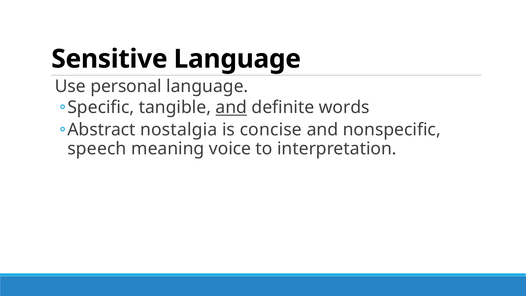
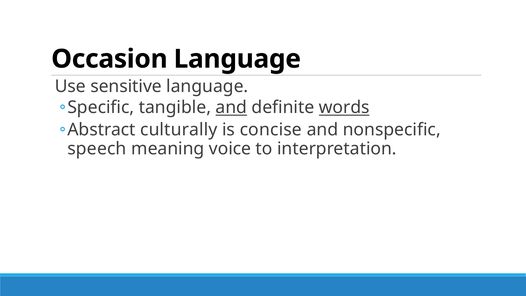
Sensitive: Sensitive -> Occasion
personal: personal -> sensitive
words underline: none -> present
nostalgia: nostalgia -> culturally
